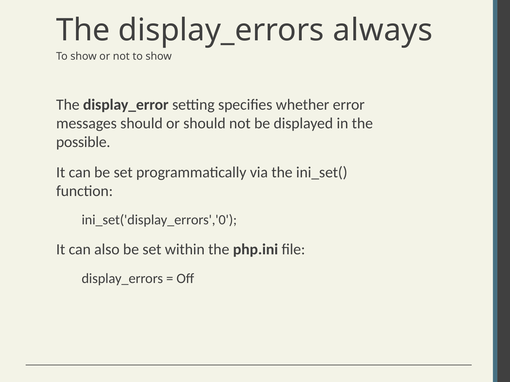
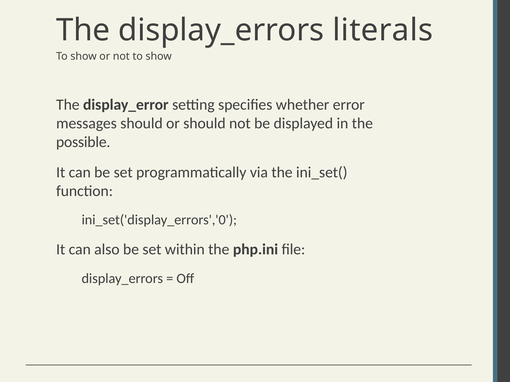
always: always -> literals
